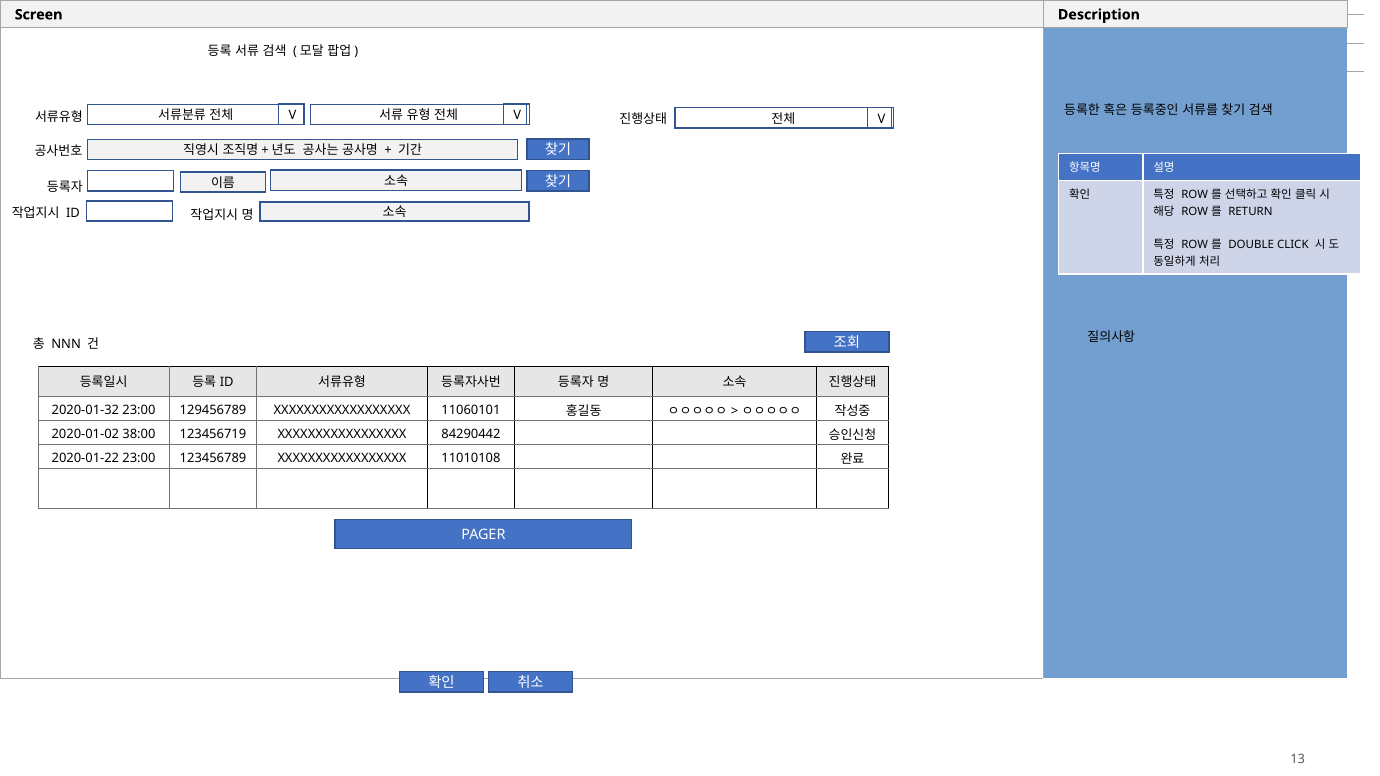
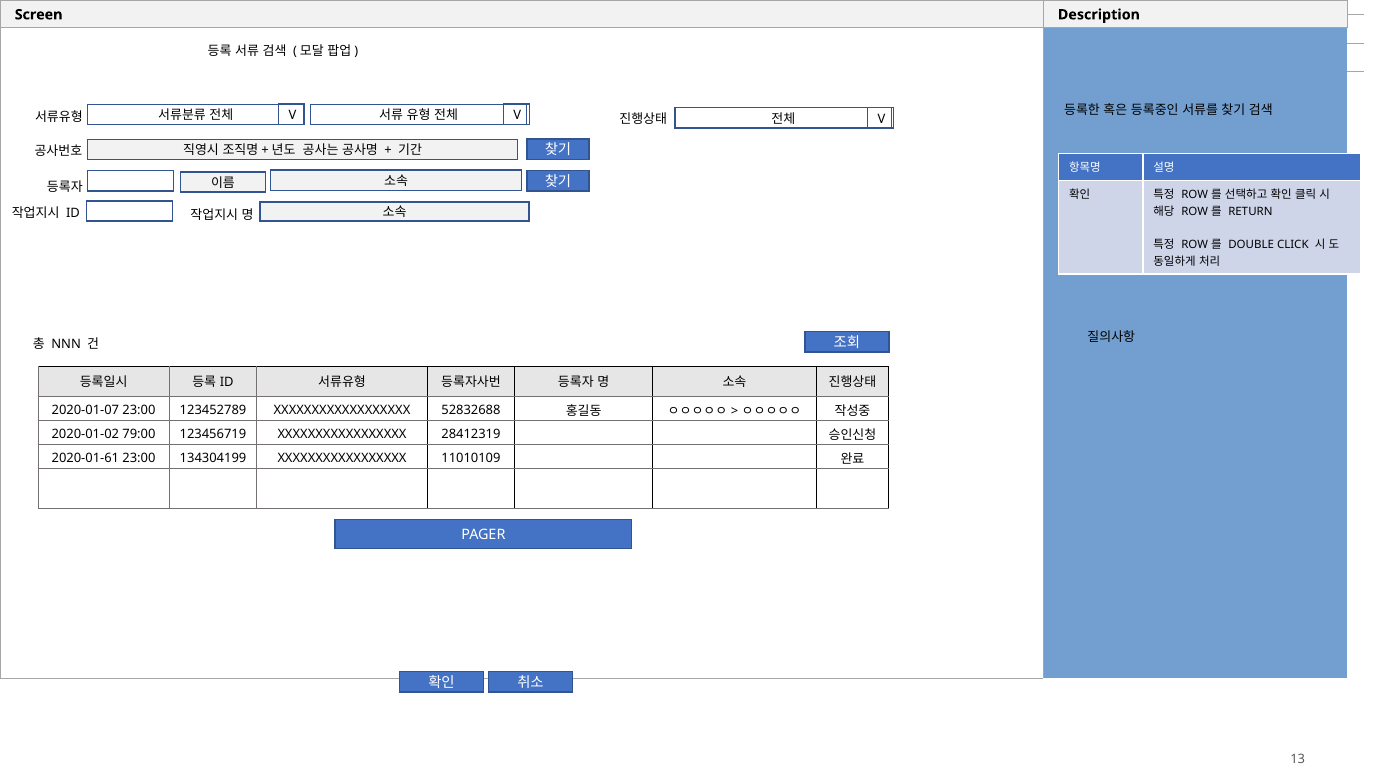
2020-01-32: 2020-01-32 -> 2020-01-07
129456789: 129456789 -> 123452789
11060101: 11060101 -> 52832688
38:00: 38:00 -> 79:00
84290442: 84290442 -> 28412319
2020-01-22: 2020-01-22 -> 2020-01-61
123456789: 123456789 -> 134304199
11010108: 11010108 -> 11010109
